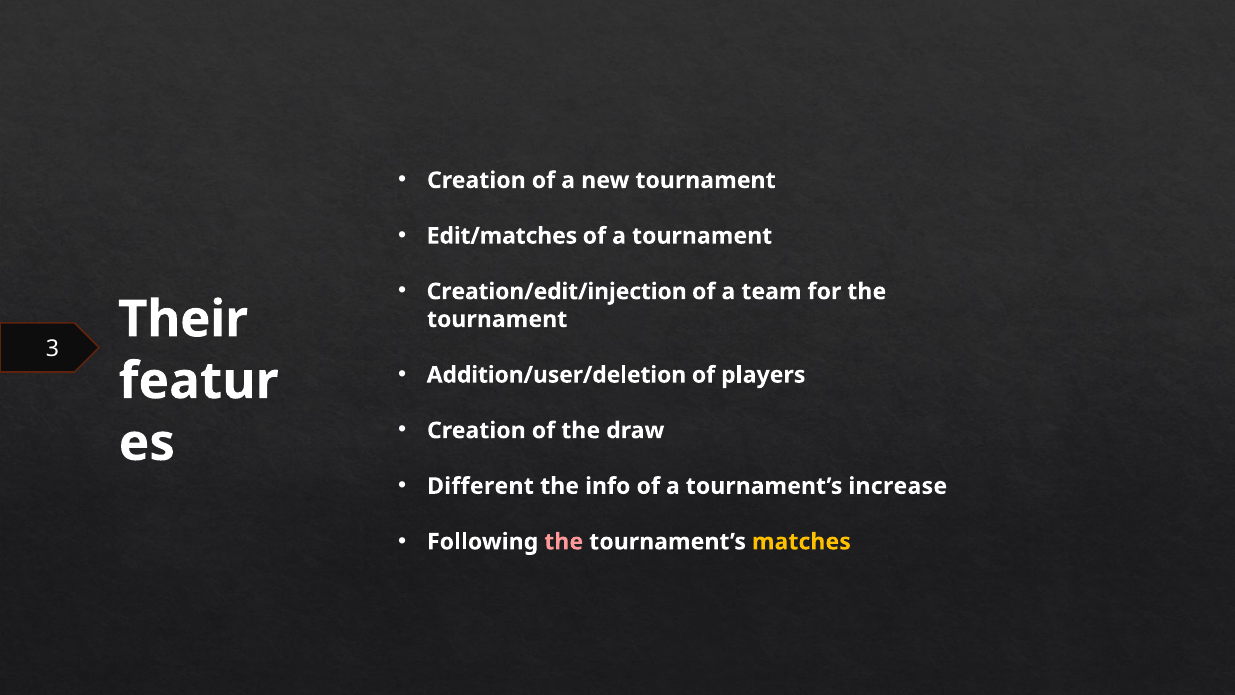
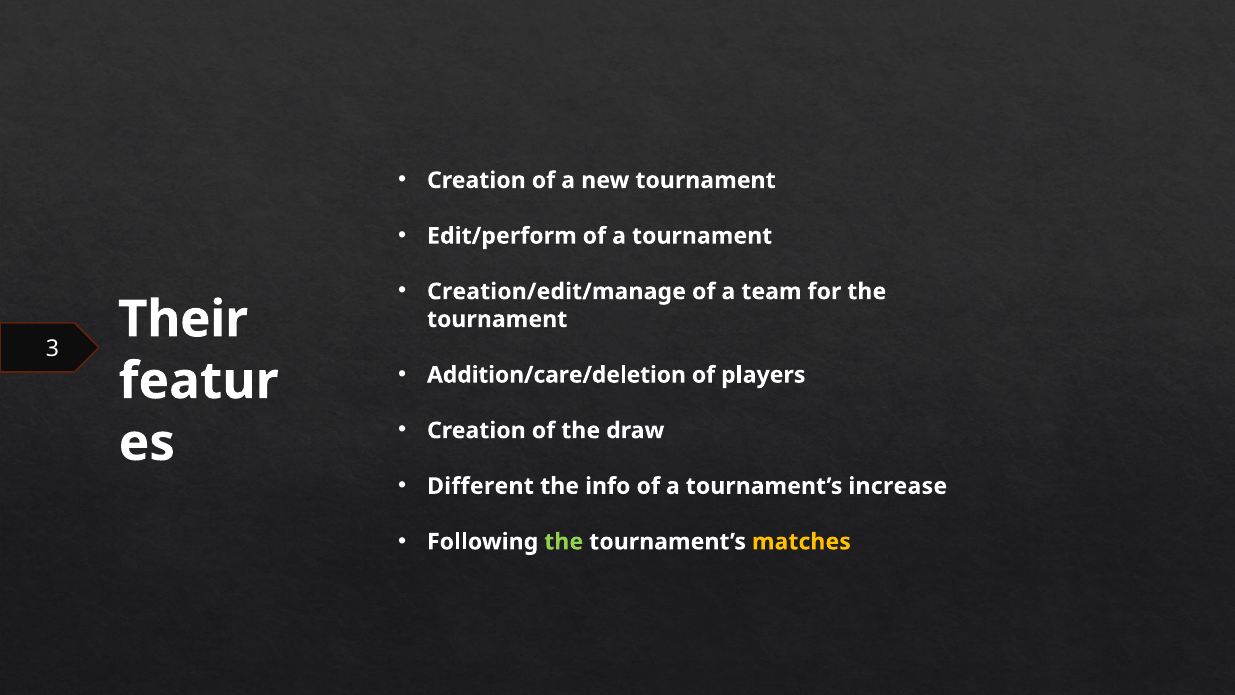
Edit/matches: Edit/matches -> Edit/perform
Creation/edit/injection: Creation/edit/injection -> Creation/edit/manage
Addition/user/deletion: Addition/user/deletion -> Addition/care/deletion
the at (564, 542) colour: pink -> light green
